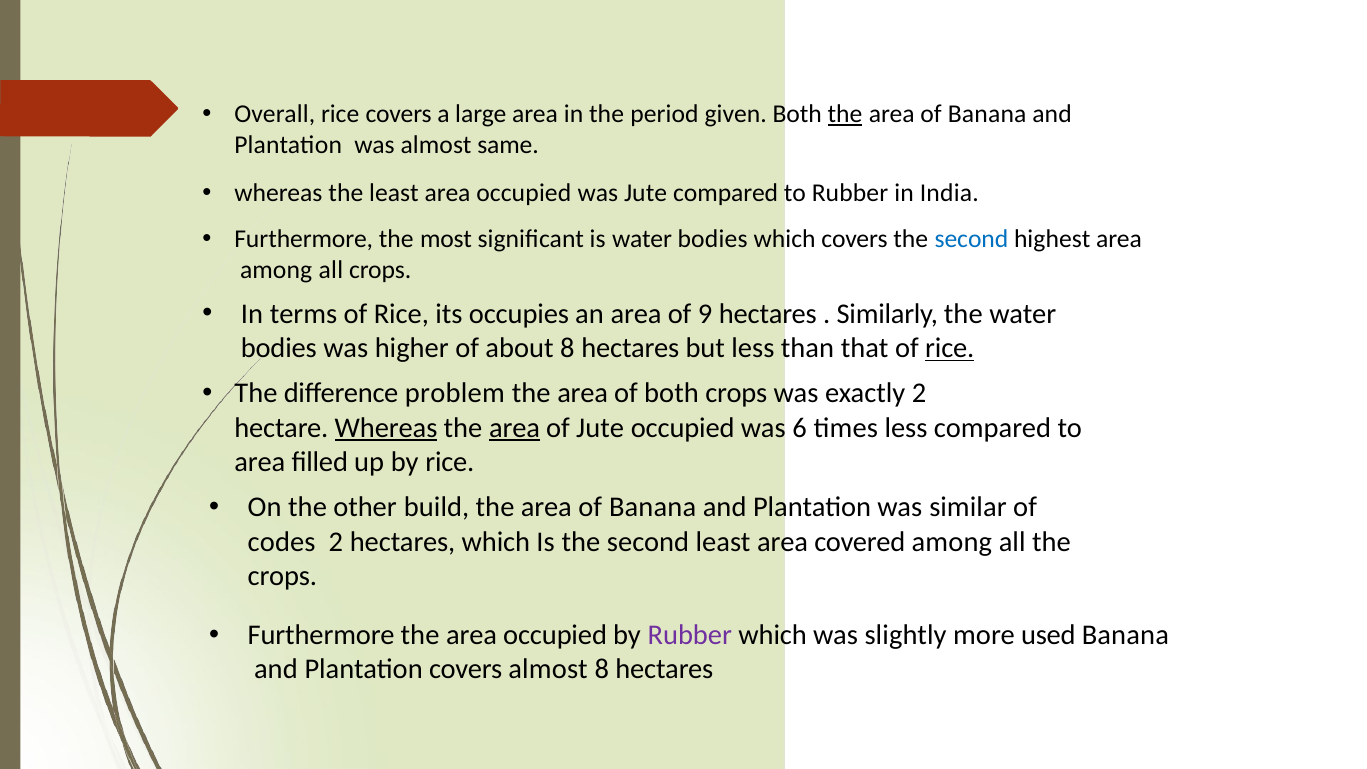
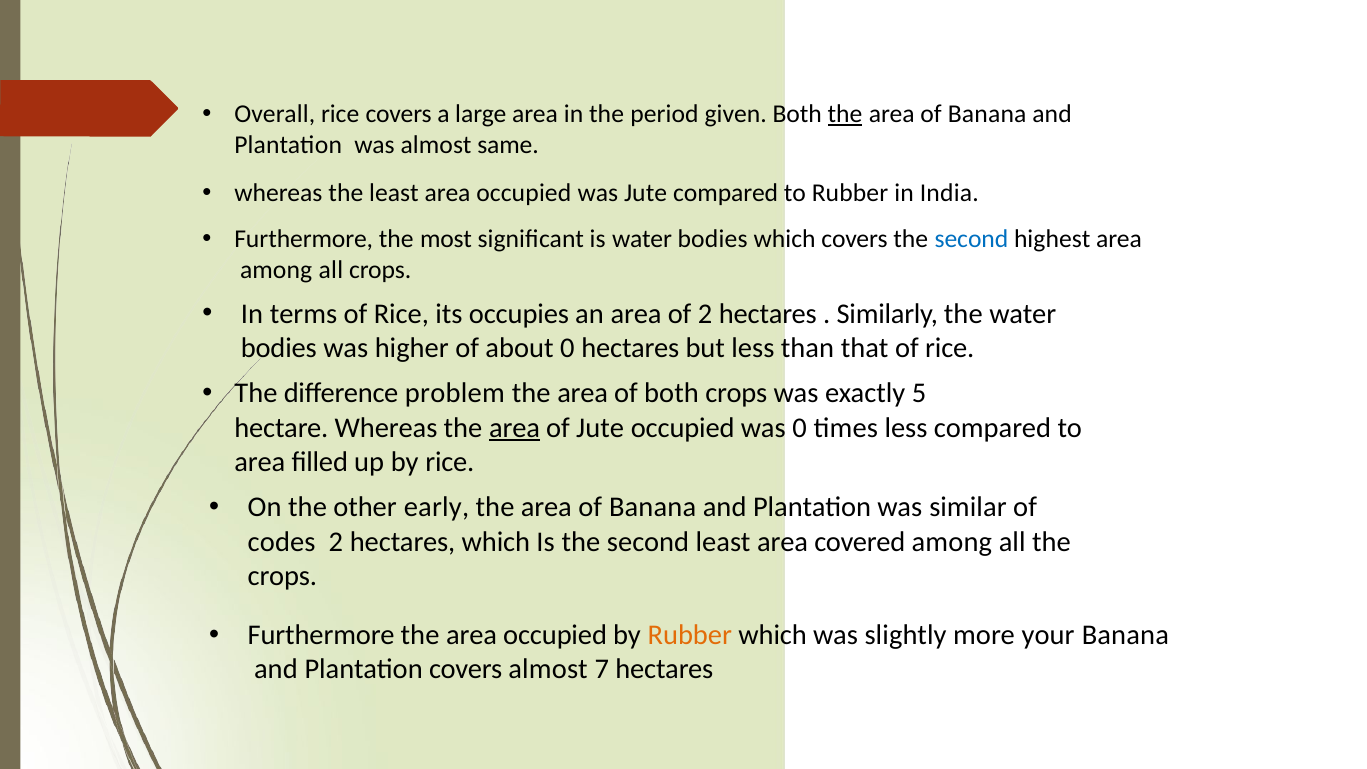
of 9: 9 -> 2
about 8: 8 -> 0
rice at (950, 348) underline: present -> none
exactly 2: 2 -> 5
Whereas at (386, 428) underline: present -> none
was 6: 6 -> 0
build: build -> early
Rubber at (690, 635) colour: purple -> orange
used: used -> your
almost 8: 8 -> 7
